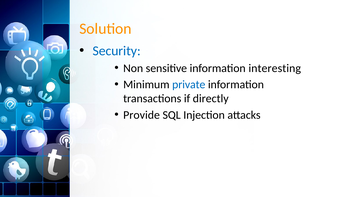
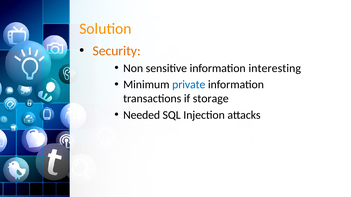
Security colour: blue -> orange
directly: directly -> storage
Provide: Provide -> Needed
